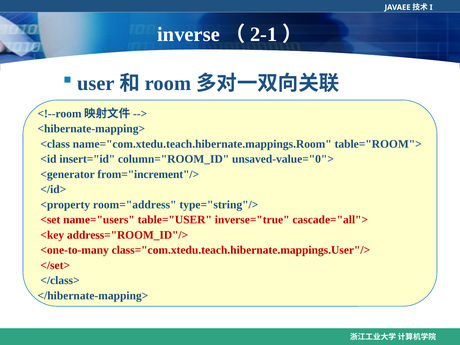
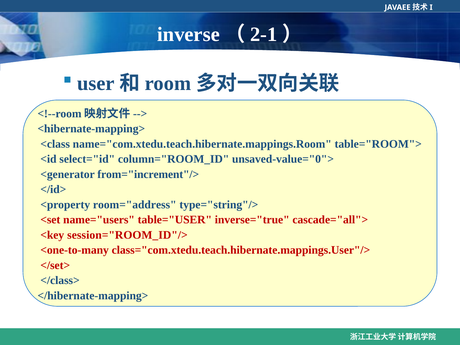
insert="id: insert="id -> select="id
address="ROOM_ID"/>: address="ROOM_ID"/> -> session="ROOM_ID"/>
